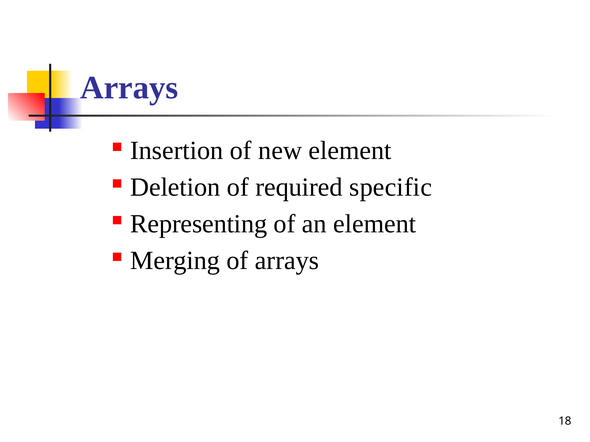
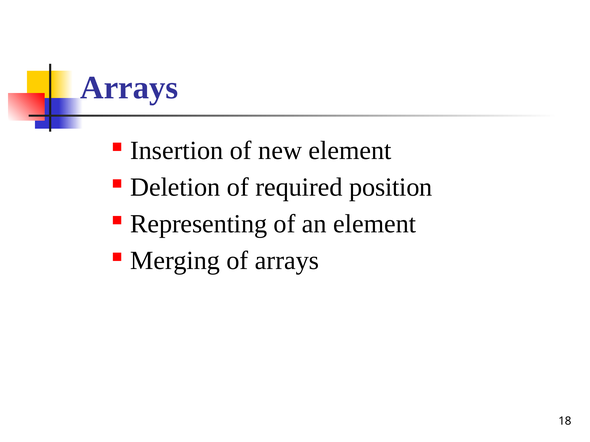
specific: specific -> position
